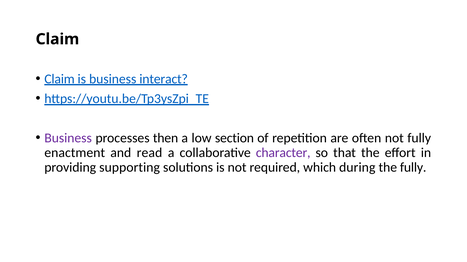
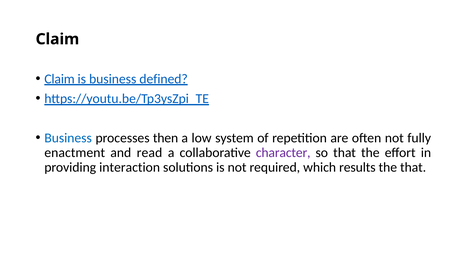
interact: interact -> defined
Business at (68, 138) colour: purple -> blue
section: section -> system
supporting: supporting -> interaction
during: during -> results
the fully: fully -> that
